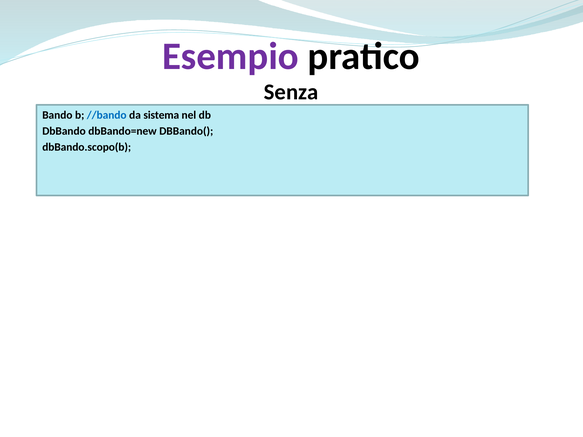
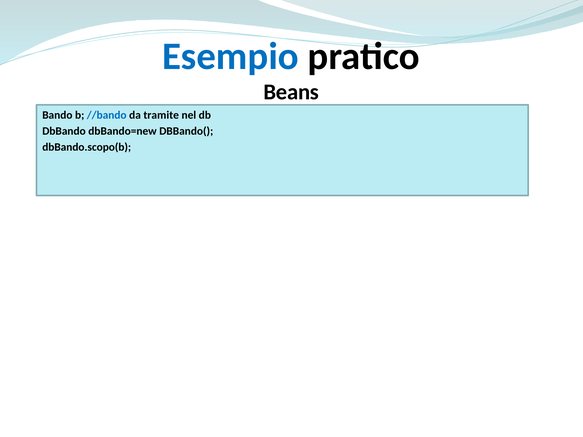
Esempio colour: purple -> blue
Senza: Senza -> Beans
sistema: sistema -> tramite
